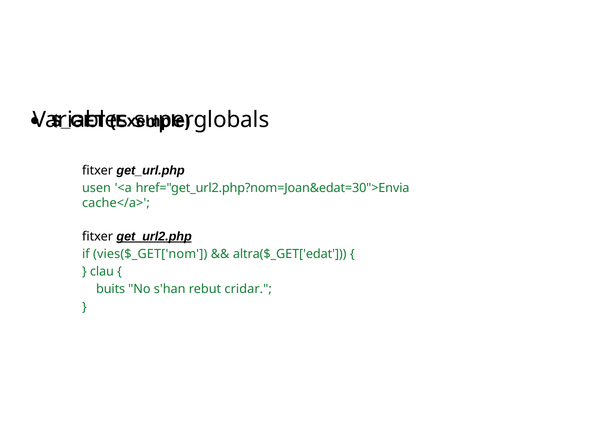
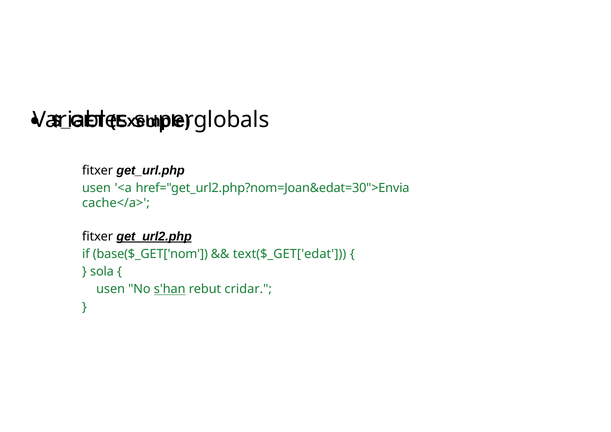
vies($_GET['nom: vies($_GET['nom -> base($_GET['nom
altra($_GET['edat: altra($_GET['edat -> text($_GET['edat
clau: clau -> sola
buits at (111, 289): buits -> usen
s'han underline: none -> present
